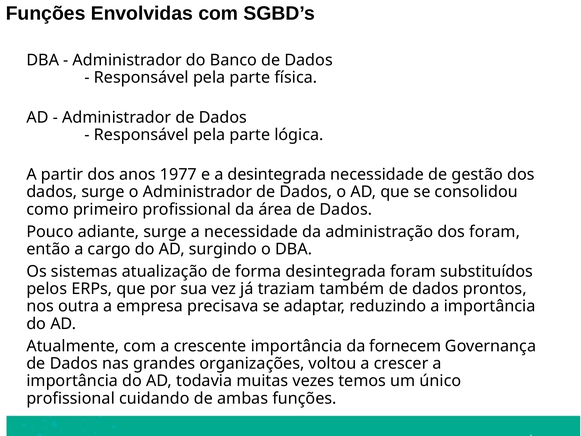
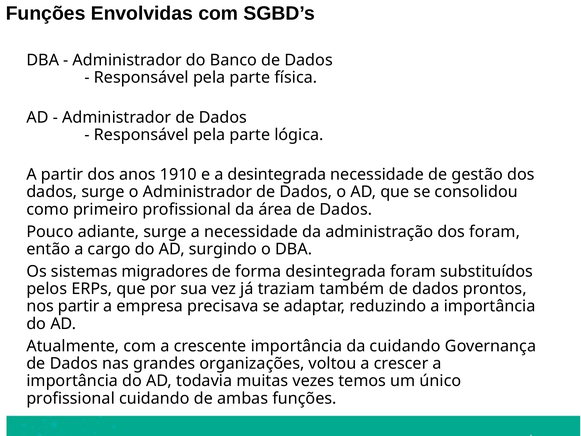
1977: 1977 -> 1910
atualização: atualização -> migradores
nos outra: outra -> partir
da fornecem: fornecem -> cuidando
